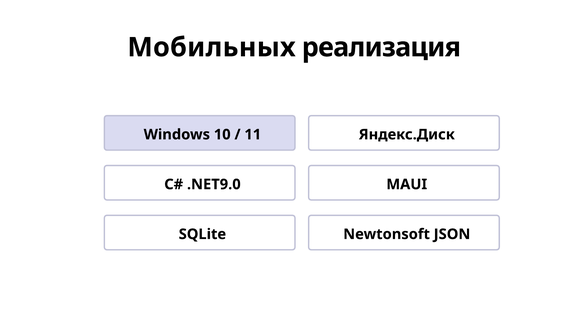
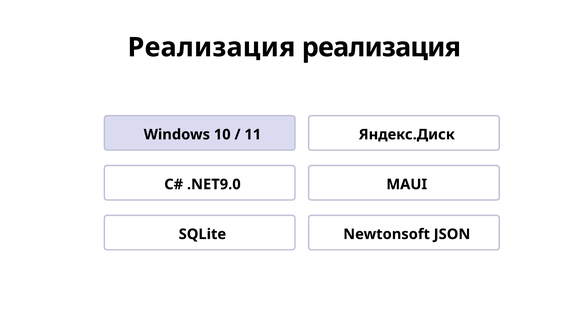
Мобильных at (211, 47): Мобильных -> Реализация
